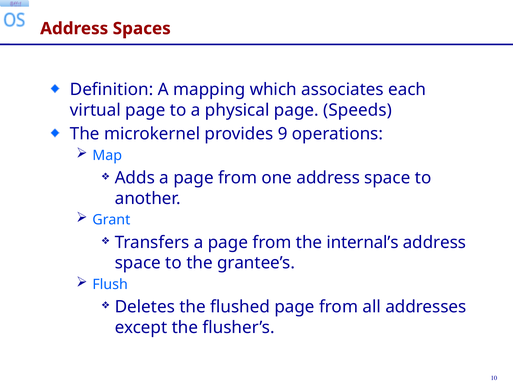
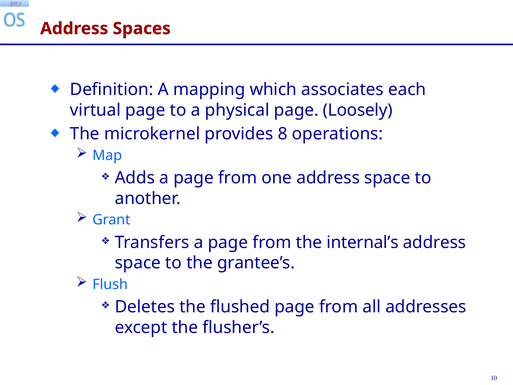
Speeds: Speeds -> Loosely
9: 9 -> 8
